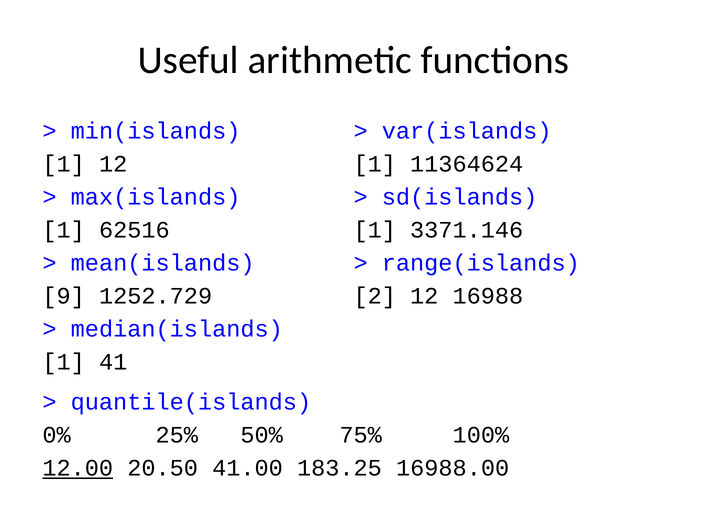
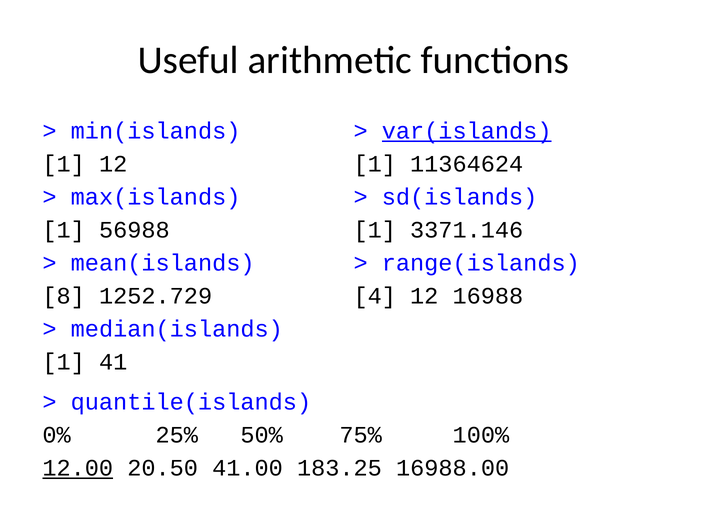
var(islands underline: none -> present
62516: 62516 -> 56988
9: 9 -> 8
2: 2 -> 4
